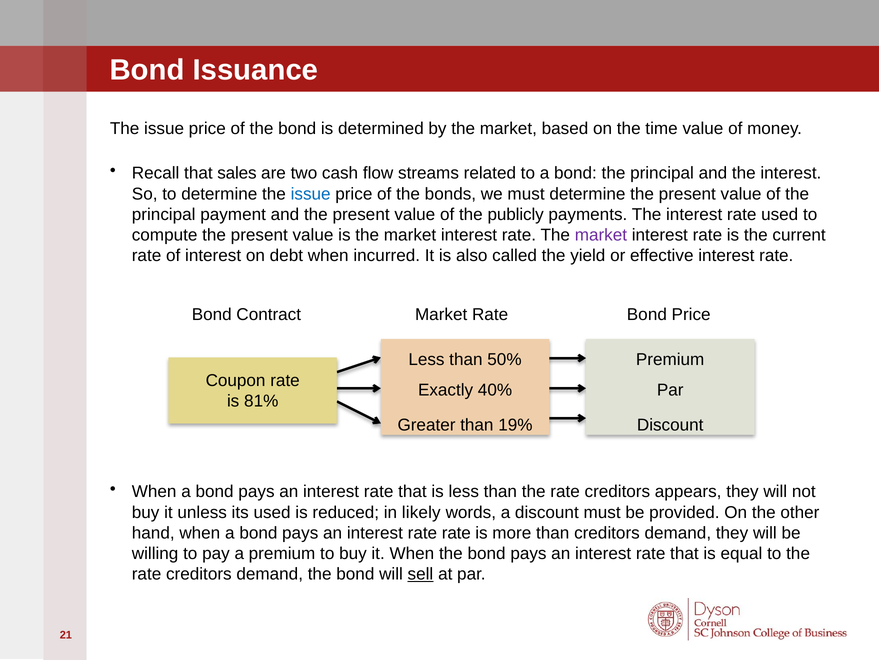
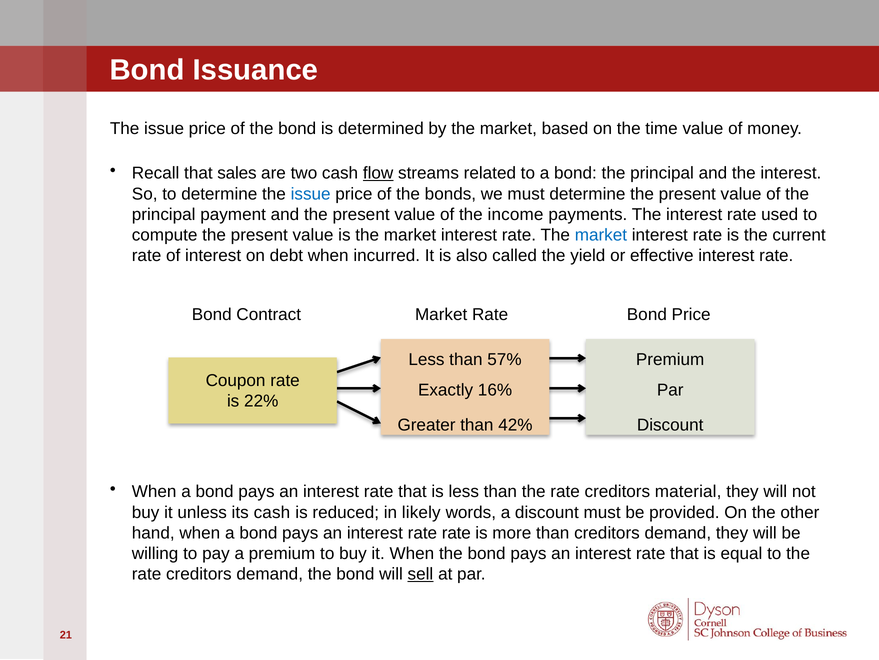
flow underline: none -> present
publicly: publicly -> income
market at (601, 235) colour: purple -> blue
50%: 50% -> 57%
40%: 40% -> 16%
81%: 81% -> 22%
19%: 19% -> 42%
appears: appears -> material
its used: used -> cash
